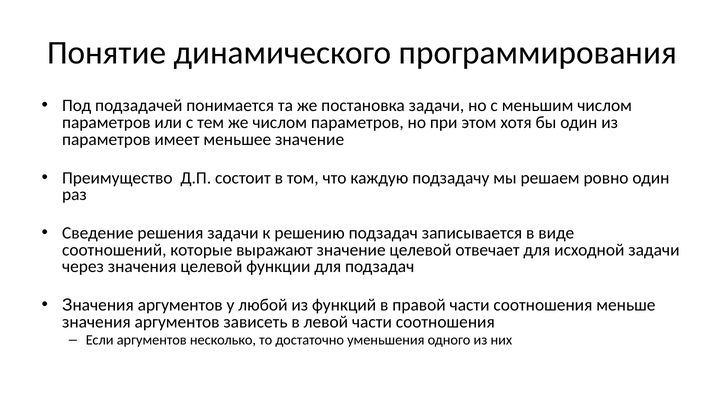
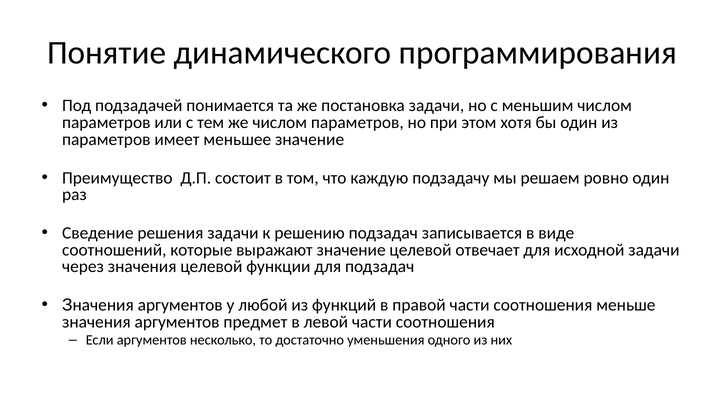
зависеть: зависеть -> предмет
